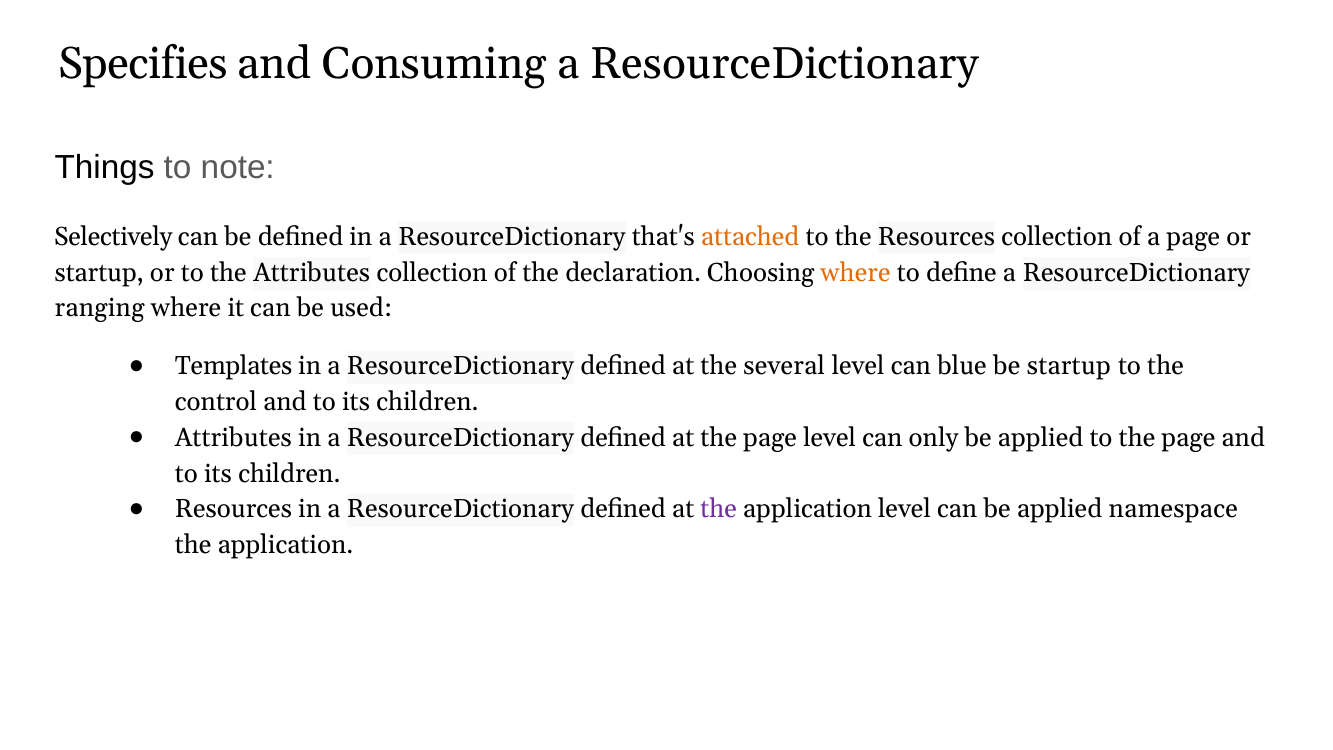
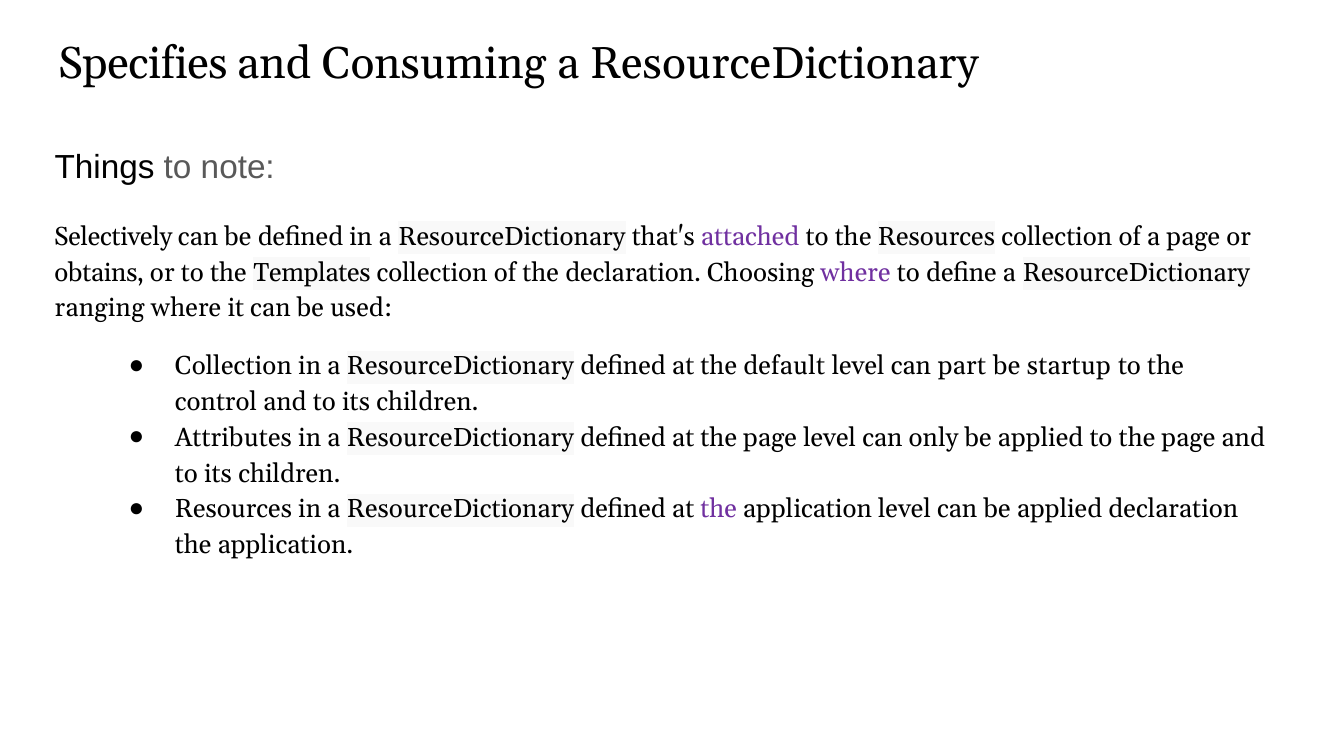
attached colour: orange -> purple
startup at (99, 273): startup -> obtains
the Attributes: Attributes -> Templates
where at (856, 273) colour: orange -> purple
Templates at (234, 366): Templates -> Collection
several: several -> default
blue: blue -> part
applied namespace: namespace -> declaration
